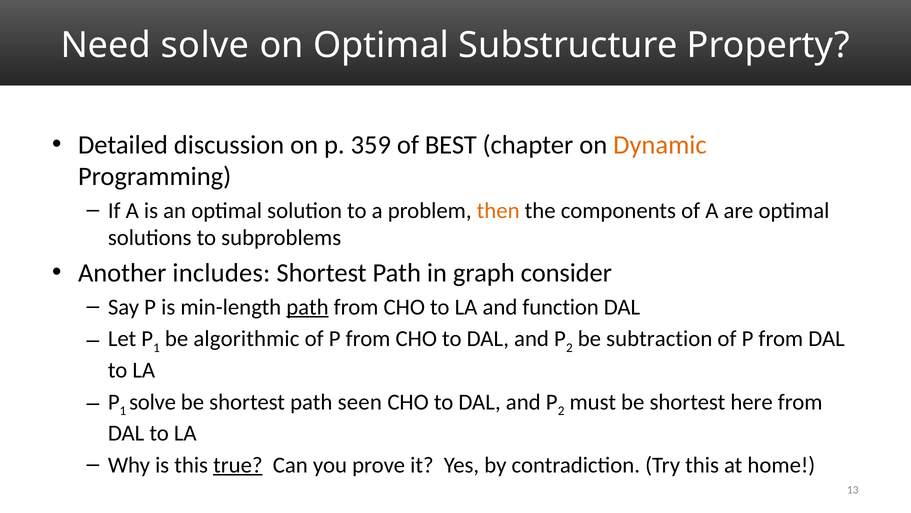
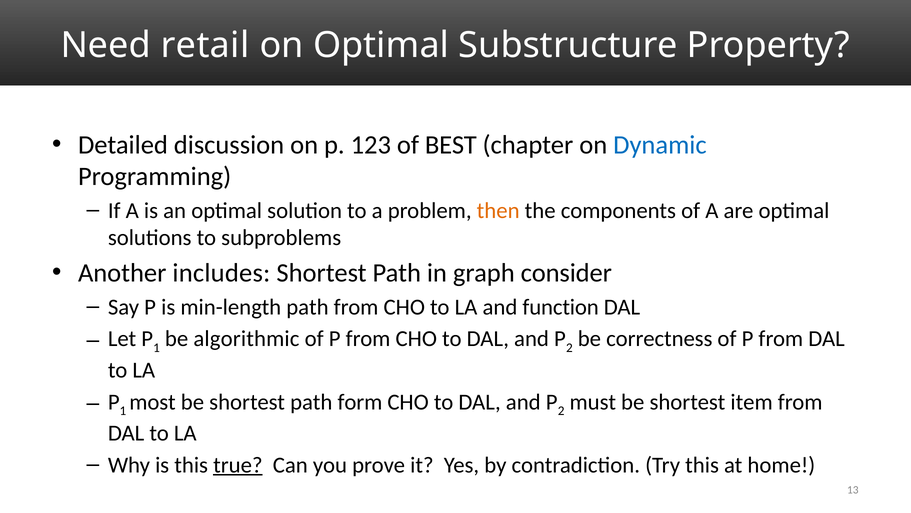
Need solve: solve -> retail
359: 359 -> 123
Dynamic colour: orange -> blue
path at (307, 307) underline: present -> none
subtraction: subtraction -> correctness
solve at (153, 402): solve -> most
seen: seen -> form
here: here -> item
